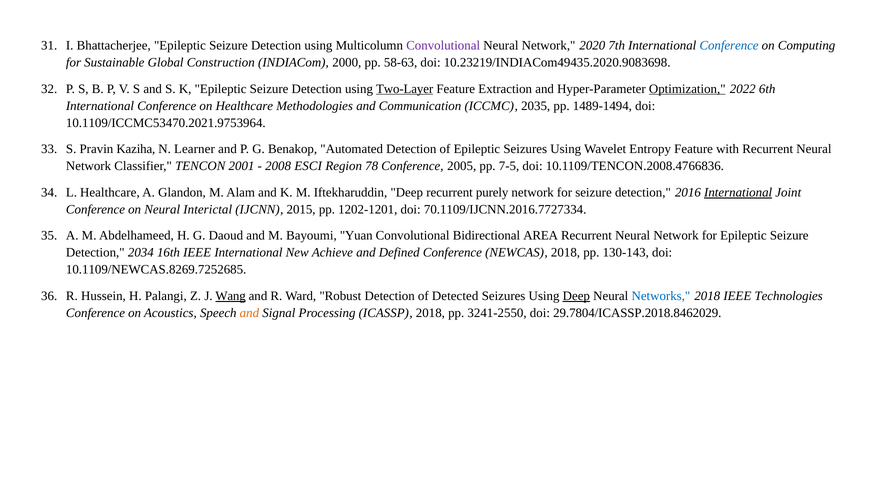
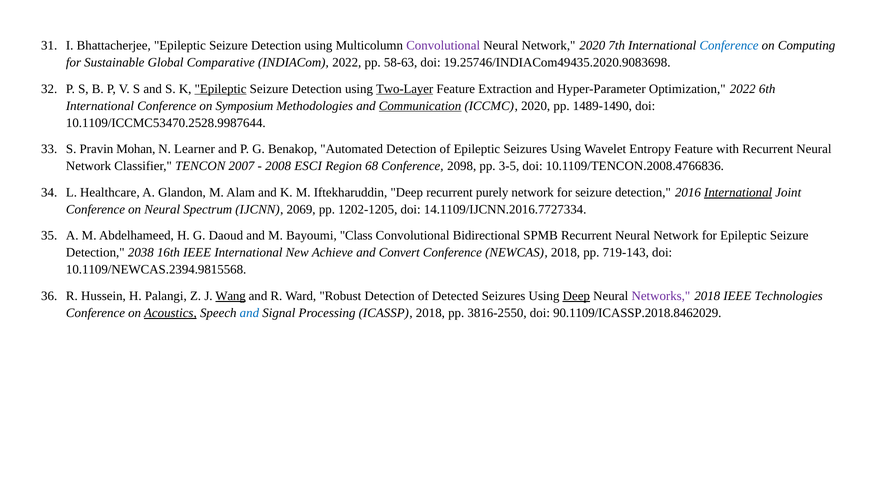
Construction: Construction -> Comparative
INDIACom 2000: 2000 -> 2022
10.23219/INDIACom49435.2020.9083698: 10.23219/INDIACom49435.2020.9083698 -> 19.25746/INDIACom49435.2020.9083698
Epileptic at (221, 89) underline: none -> present
Optimization underline: present -> none
on Healthcare: Healthcare -> Symposium
Communication underline: none -> present
ICCMC 2035: 2035 -> 2020
1489-1494: 1489-1494 -> 1489-1490
10.1109/ICCMC53470.2021.9753964: 10.1109/ICCMC53470.2021.9753964 -> 10.1109/ICCMC53470.2528.9987644
Kaziha: Kaziha -> Mohan
2001: 2001 -> 2007
78: 78 -> 68
2005: 2005 -> 2098
7-5: 7-5 -> 3-5
Interictal: Interictal -> Spectrum
2015: 2015 -> 2069
1202-1201: 1202-1201 -> 1202-1205
70.1109/IJCNN.2016.7727334: 70.1109/IJCNN.2016.7727334 -> 14.1109/IJCNN.2016.7727334
Yuan: Yuan -> Class
AREA: AREA -> SPMB
2034: 2034 -> 2038
Defined: Defined -> Convert
130-143: 130-143 -> 719-143
10.1109/NEWCAS.8269.7252685: 10.1109/NEWCAS.8269.7252685 -> 10.1109/NEWCAS.2394.9815568
Networks colour: blue -> purple
Acoustics underline: none -> present
and at (249, 313) colour: orange -> blue
3241-2550: 3241-2550 -> 3816-2550
29.7804/ICASSP.2018.8462029: 29.7804/ICASSP.2018.8462029 -> 90.1109/ICASSP.2018.8462029
